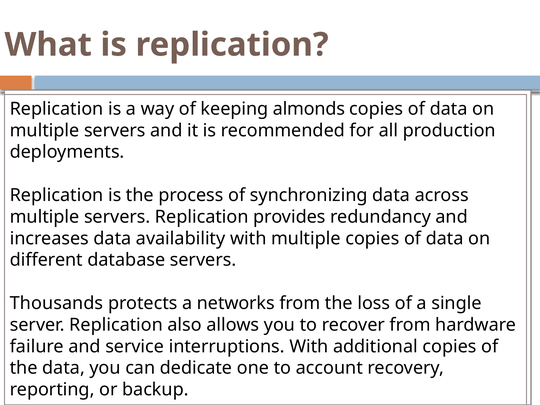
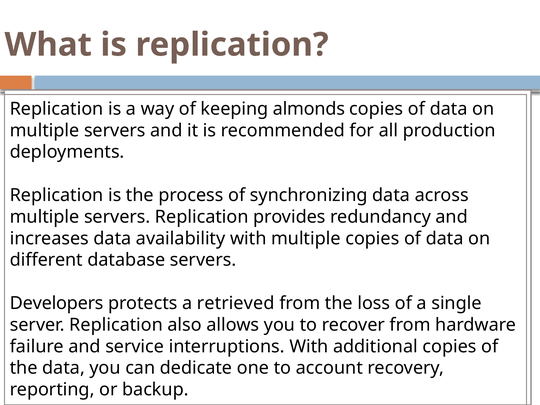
Thousands: Thousands -> Developers
networks: networks -> retrieved
